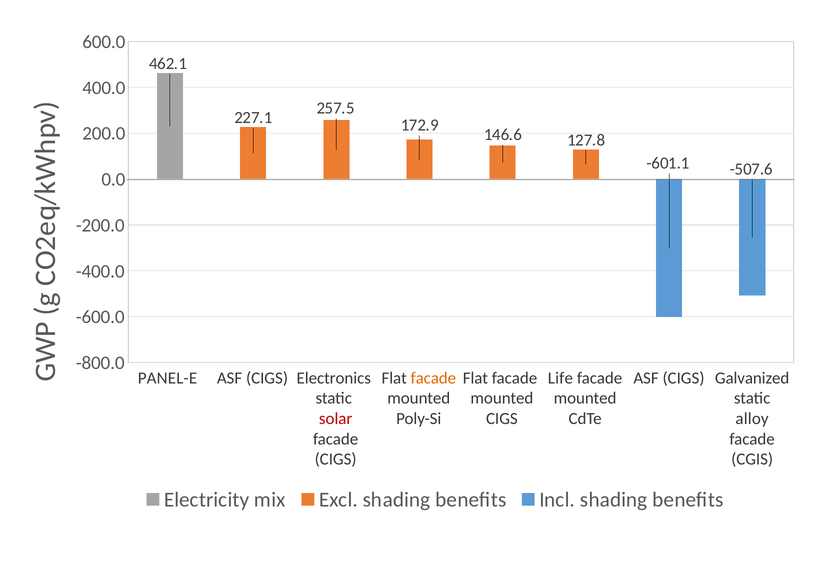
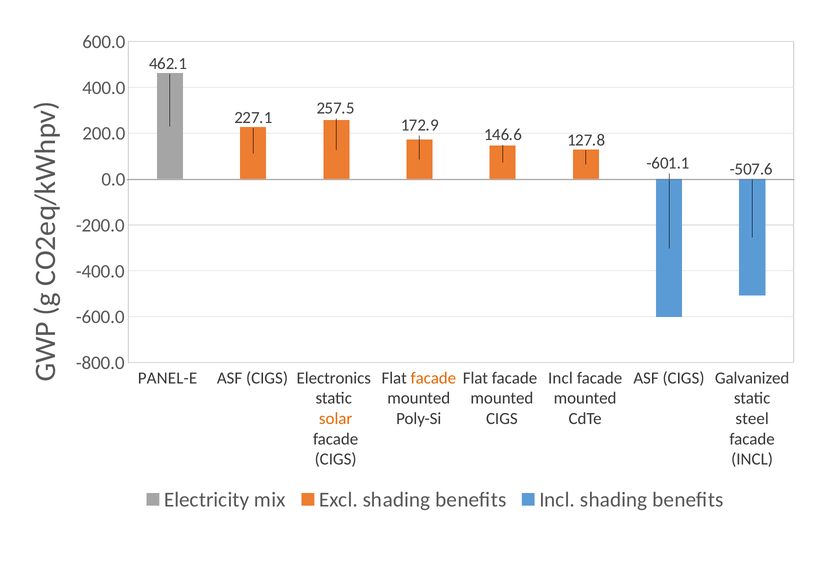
Life at (560, 378): Life -> Incl
solar colour: red -> orange
alloy: alloy -> steel
CGIS at (752, 460): CGIS -> INCL
